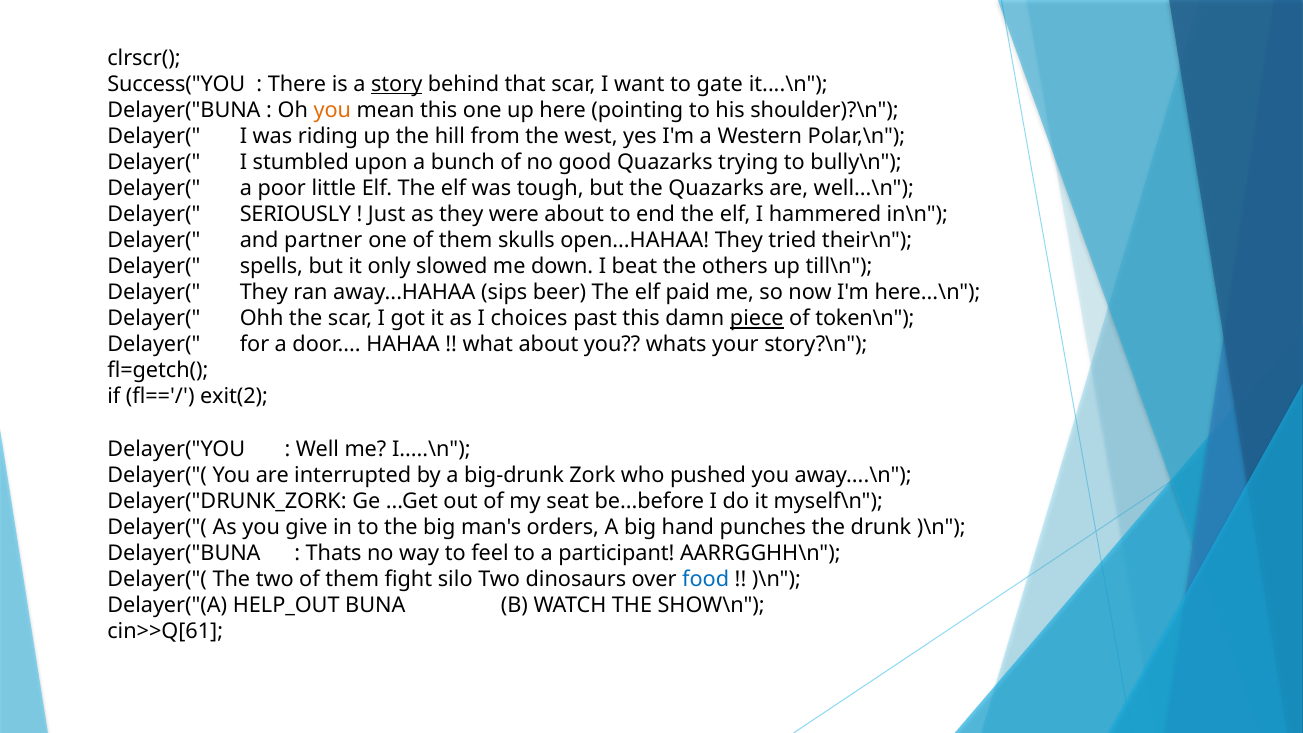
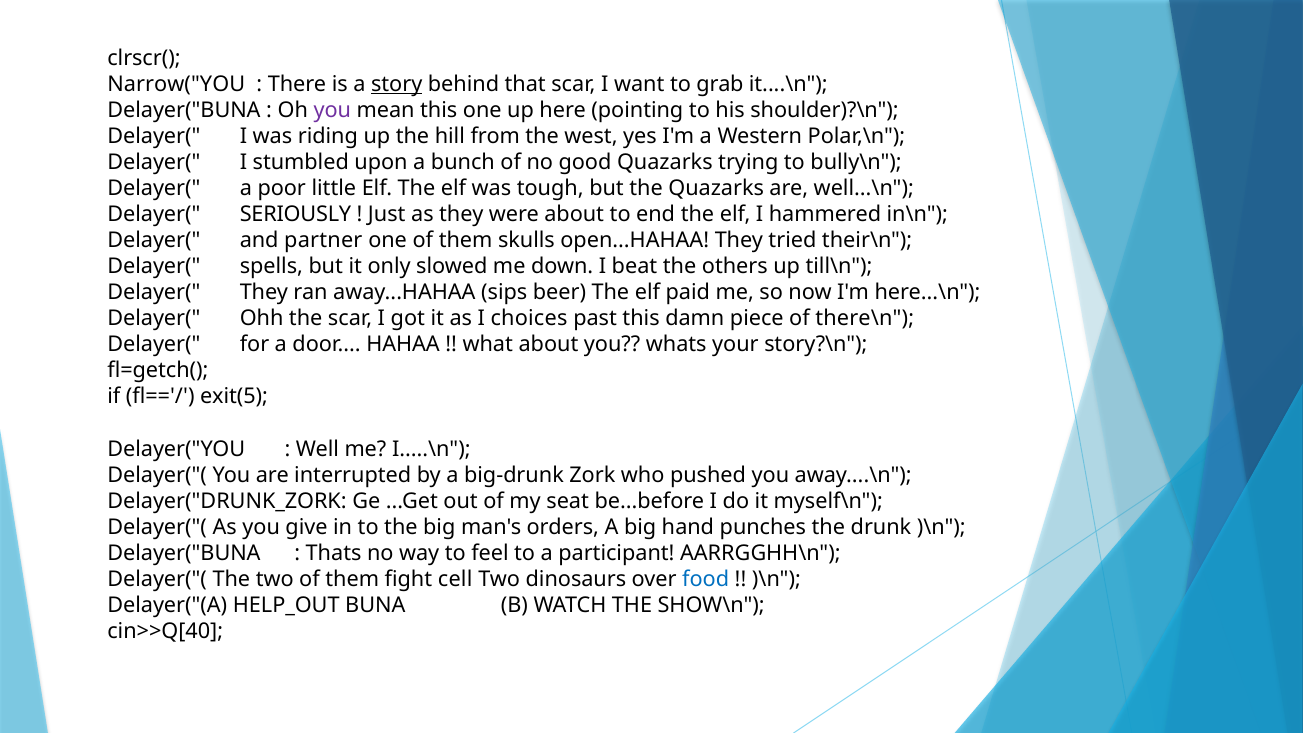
Success("YOU: Success("YOU -> Narrow("YOU
gate: gate -> grab
you at (332, 110) colour: orange -> purple
piece underline: present -> none
token\n: token\n -> there\n
exit(2: exit(2 -> exit(5
silo: silo -> cell
cin>>Q[61: cin>>Q[61 -> cin>>Q[40
